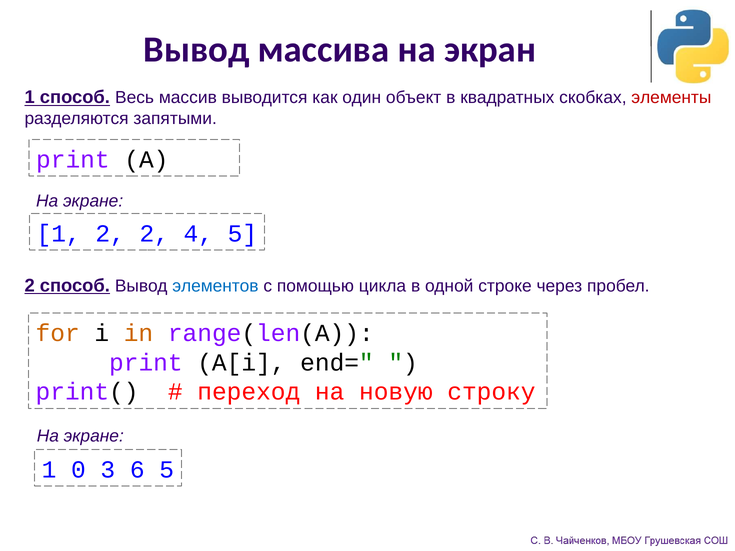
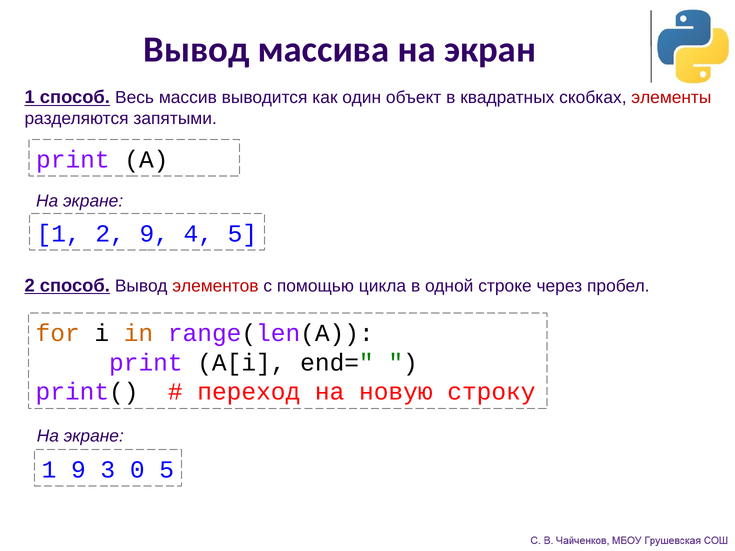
2 2: 2 -> 9
элементов colour: blue -> red
1 0: 0 -> 9
6: 6 -> 0
